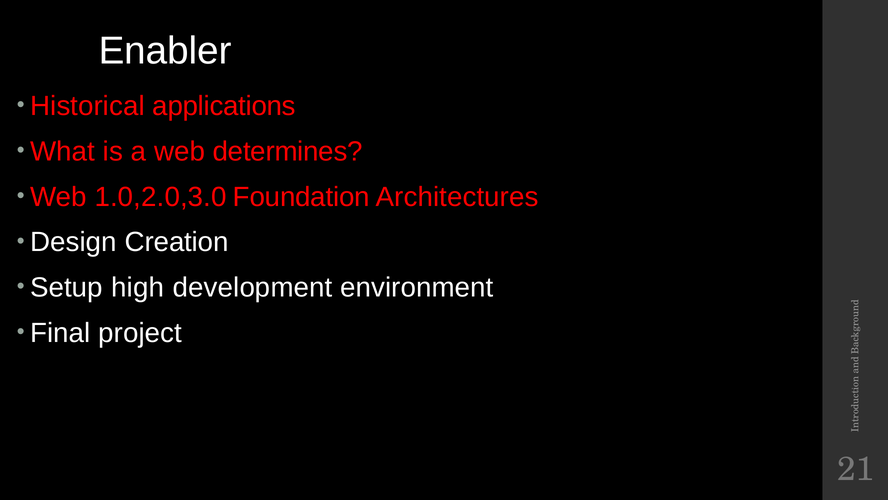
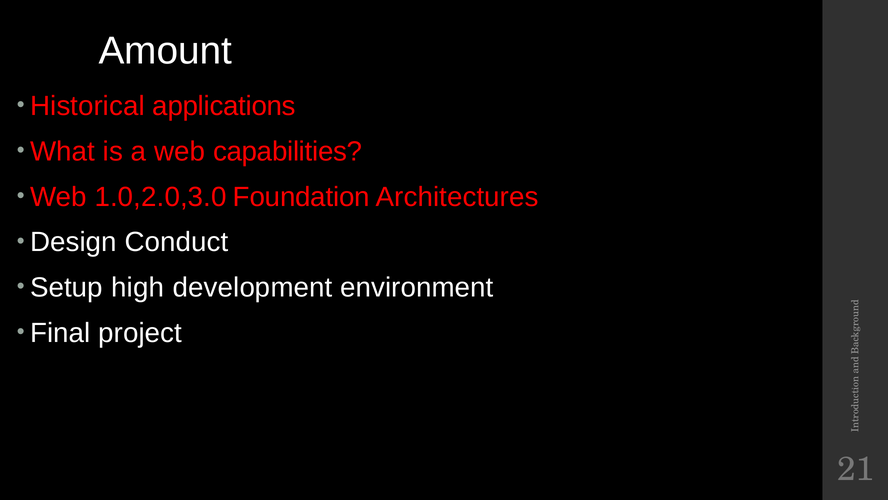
Enabler: Enabler -> Amount
determines: determines -> capabilities
Creation: Creation -> Conduct
